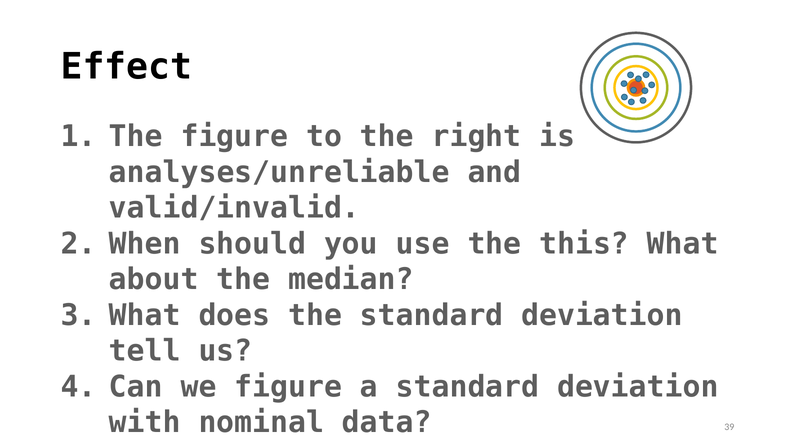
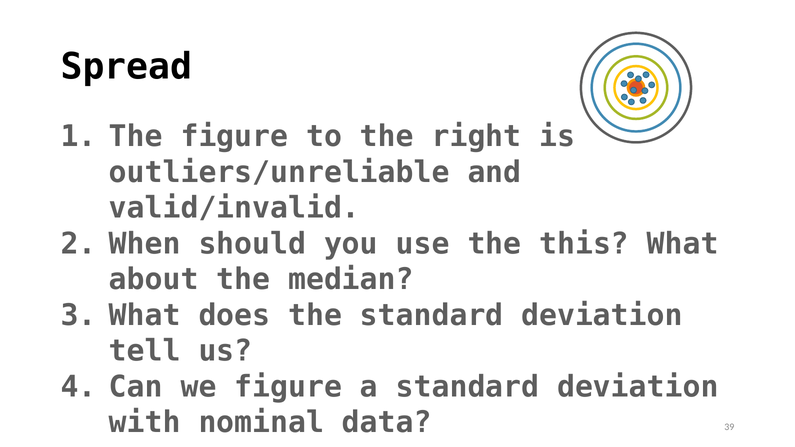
Effect: Effect -> Spread
analyses/unreliable: analyses/unreliable -> outliers/unreliable
